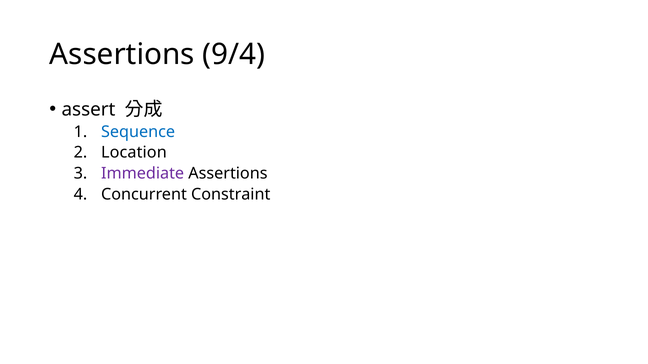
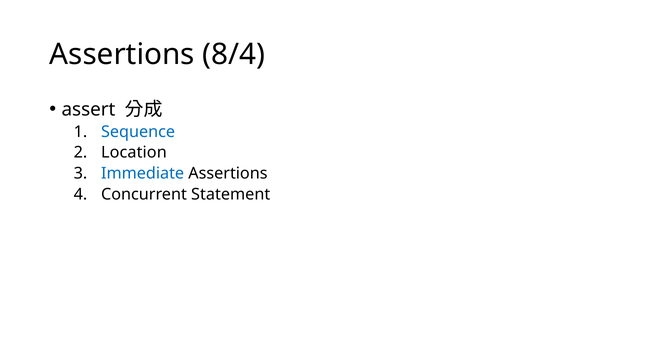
9/4: 9/4 -> 8/4
Immediate colour: purple -> blue
Constraint: Constraint -> Statement
